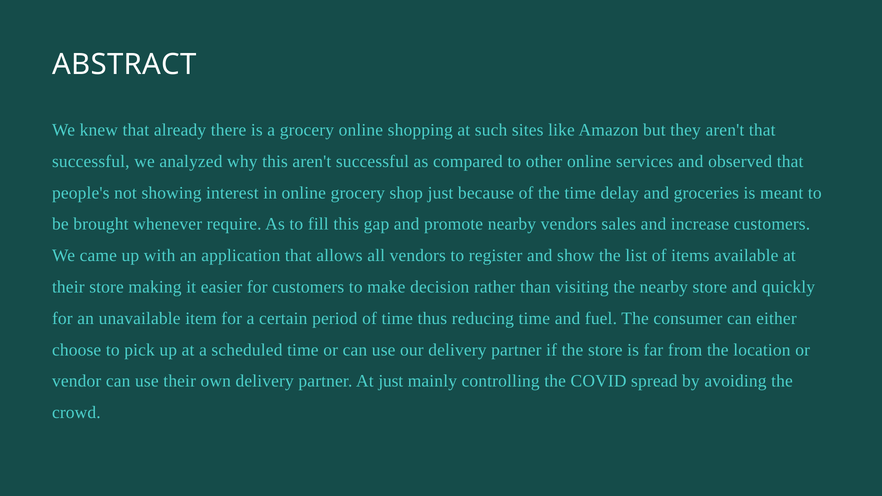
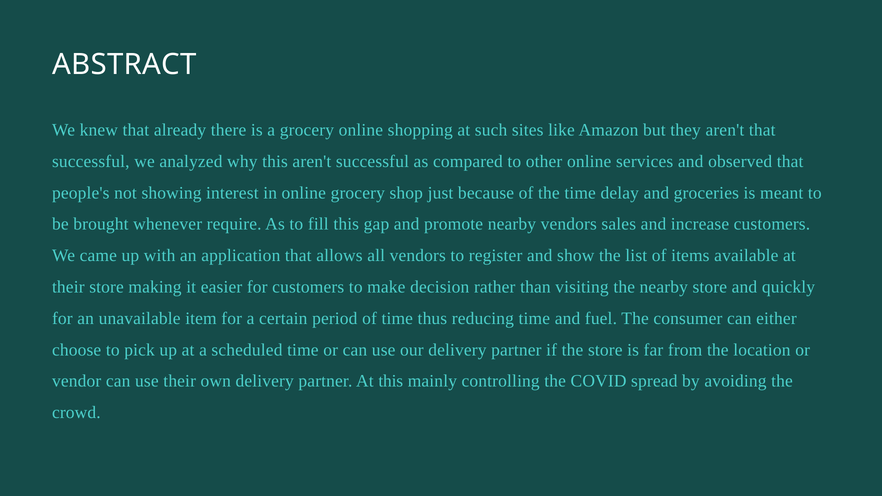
At just: just -> this
